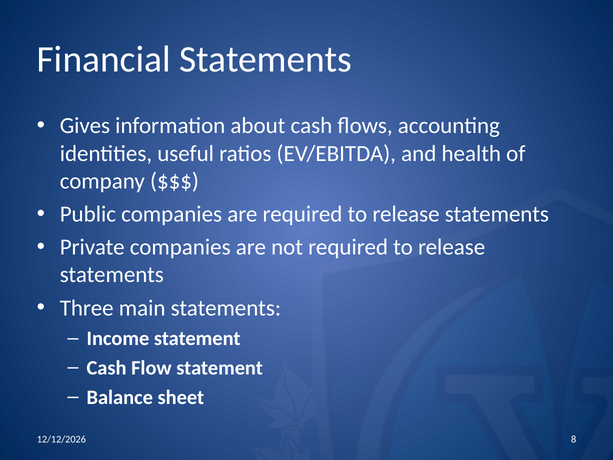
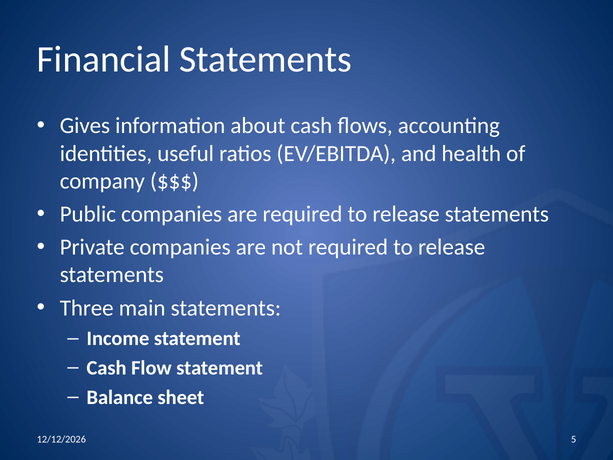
8: 8 -> 5
